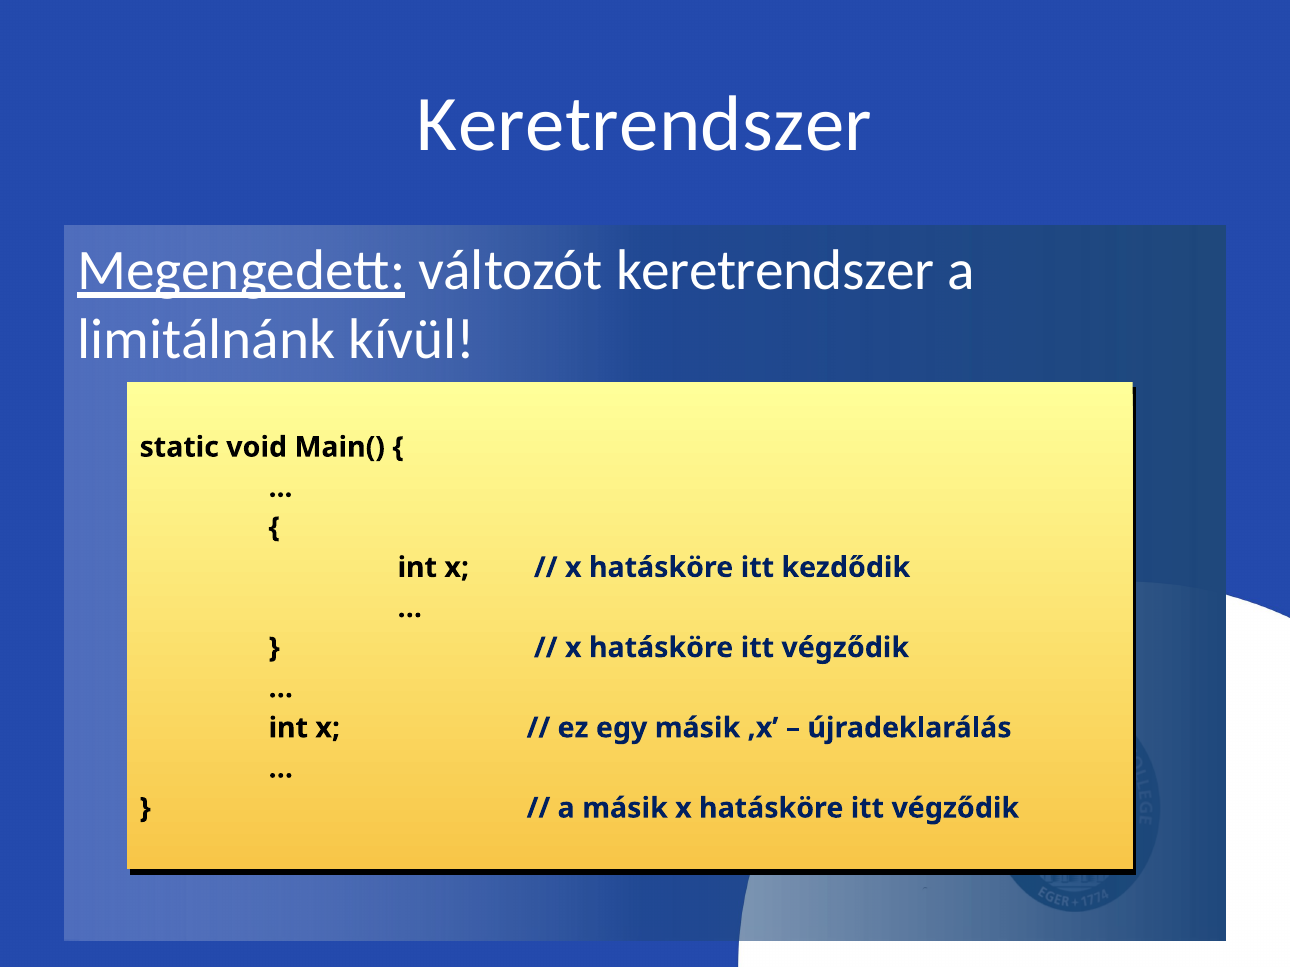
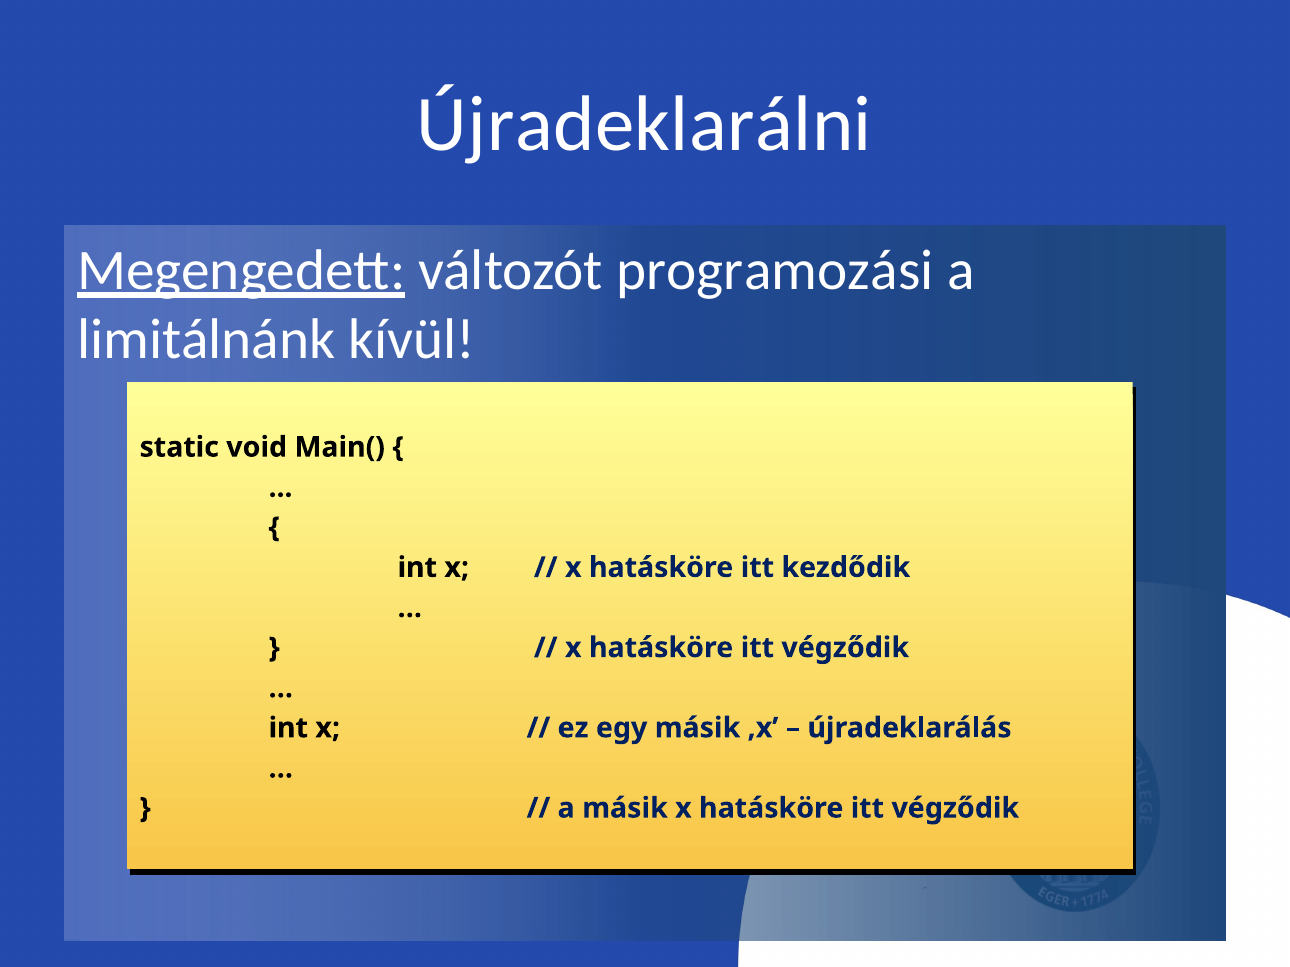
Keretrendszer at (645, 125): Keretrendszer -> Újradeklarálni
változót keretrendszer: keretrendszer -> programozási
